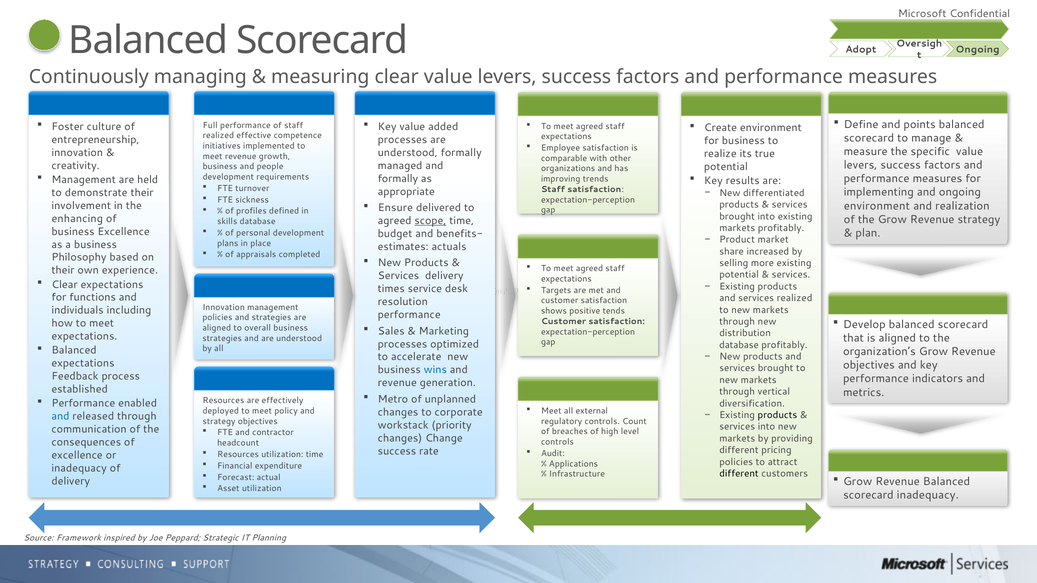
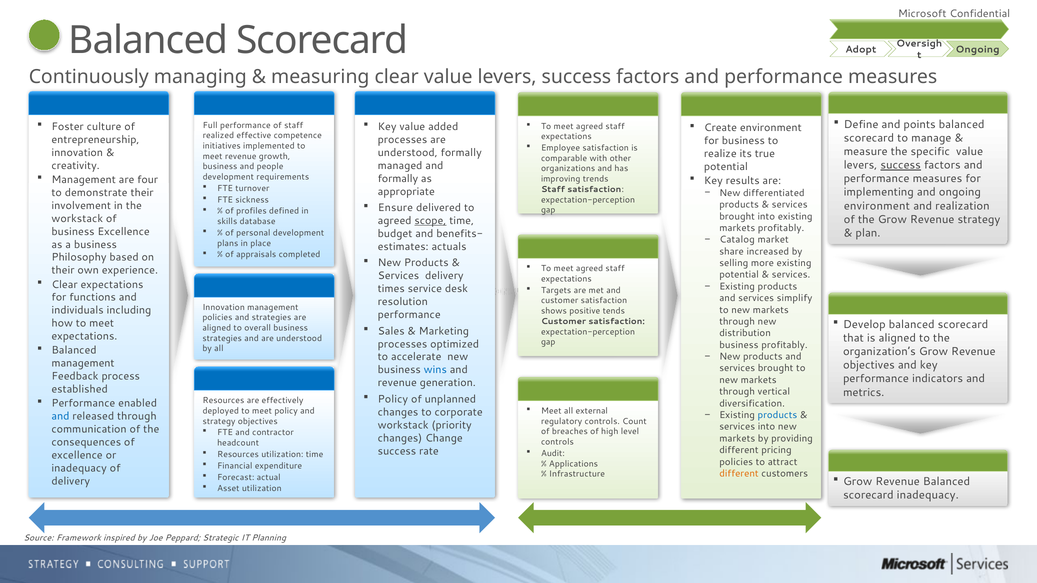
success at (901, 165) underline: none -> present
held: held -> four
enhancing at (77, 219): enhancing -> workstack
Product: Product -> Catalog
services realized: realized -> simplify
database at (739, 345): database -> business
expectations at (83, 364): expectations -> management
Metro at (393, 399): Metro -> Policy
products at (777, 415) colour: black -> blue
different at (739, 474) colour: black -> orange
